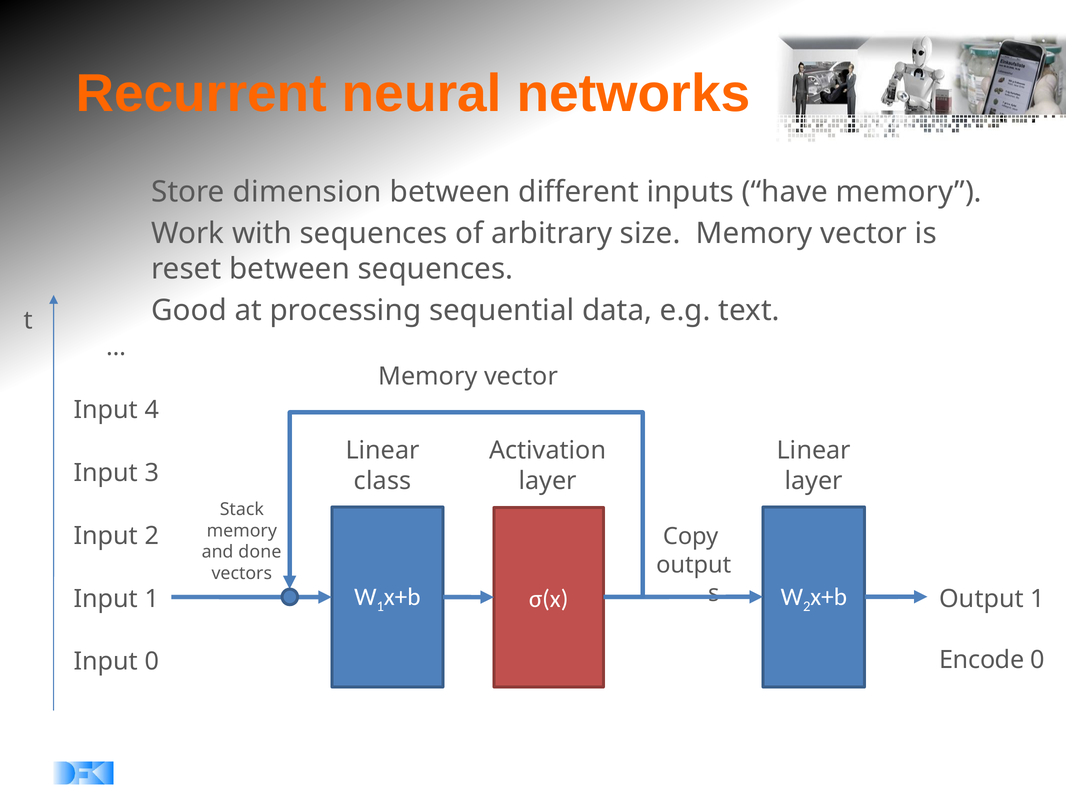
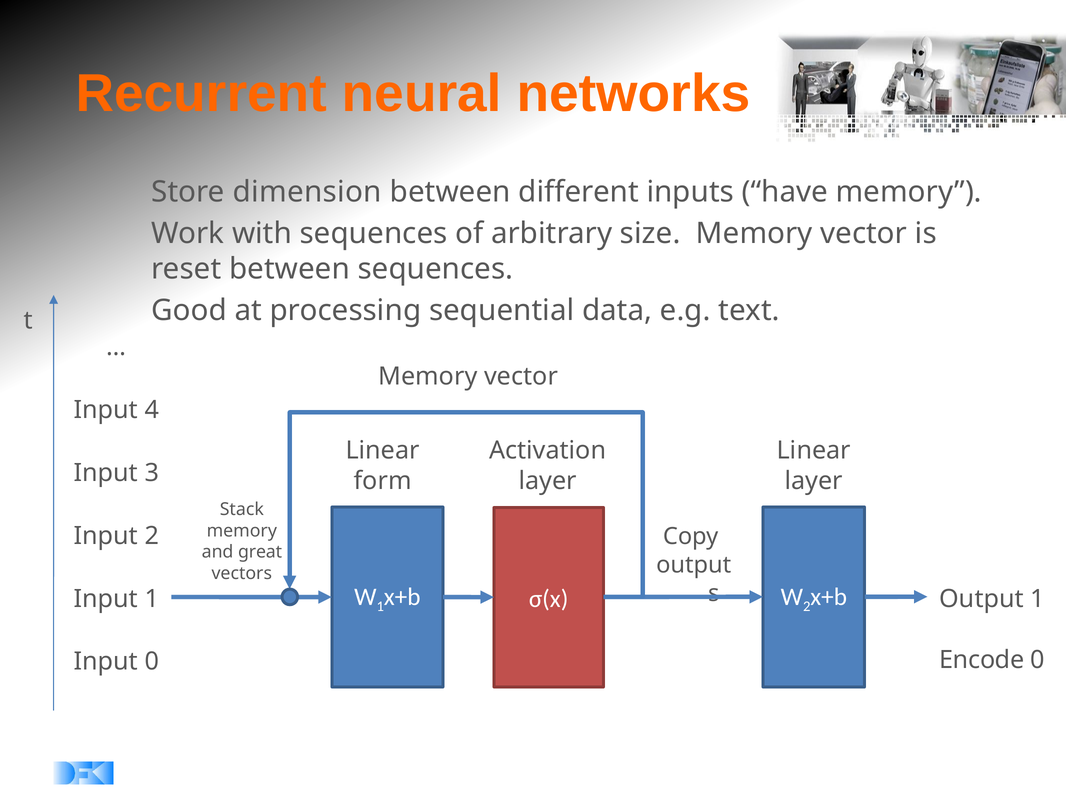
class: class -> form
done: done -> great
